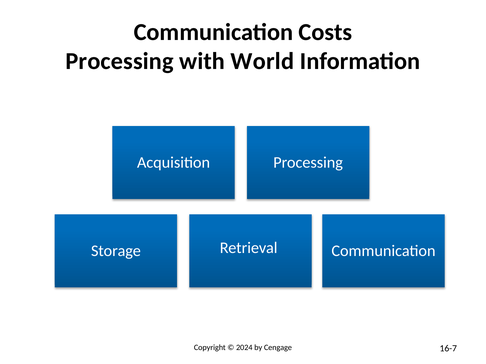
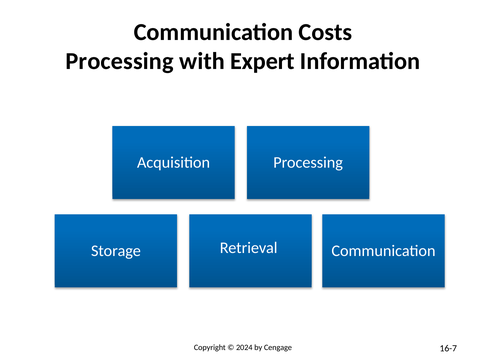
World: World -> Expert
